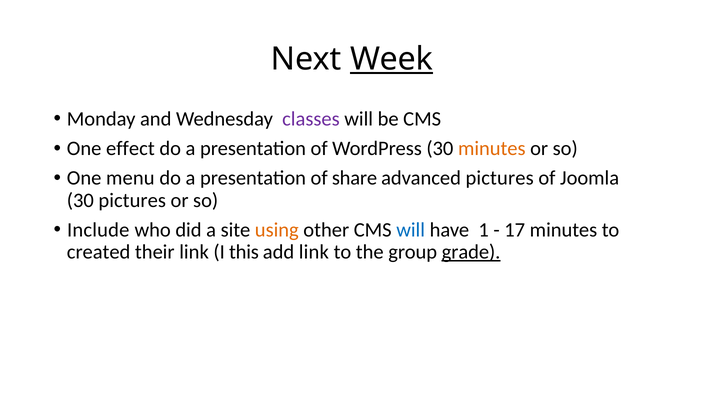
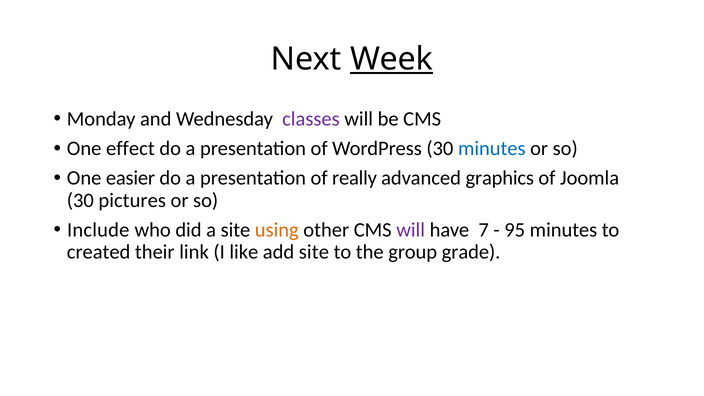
minutes at (492, 149) colour: orange -> blue
menu: menu -> easier
share: share -> really
advanced pictures: pictures -> graphics
will at (411, 230) colour: blue -> purple
1: 1 -> 7
17: 17 -> 95
this: this -> like
add link: link -> site
grade underline: present -> none
